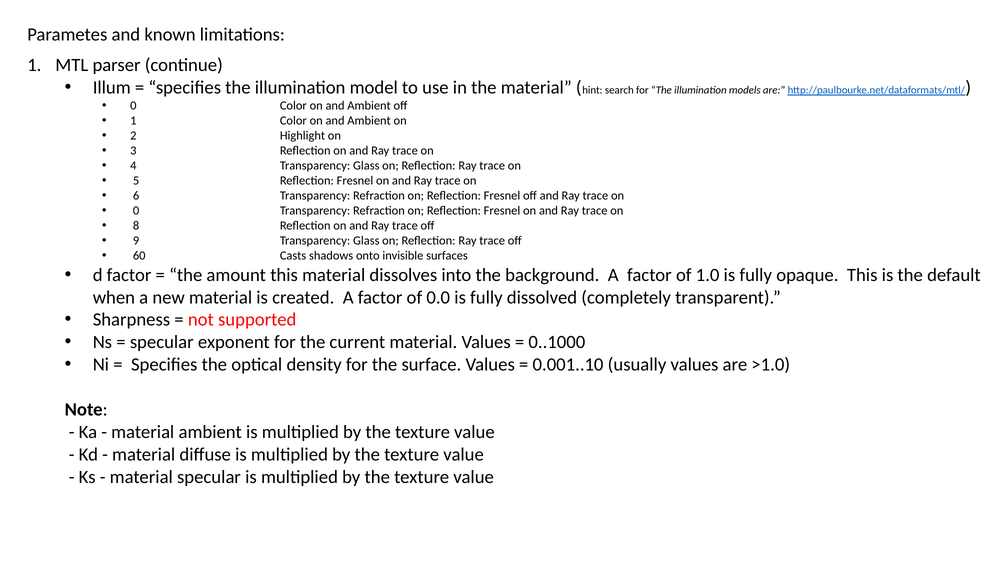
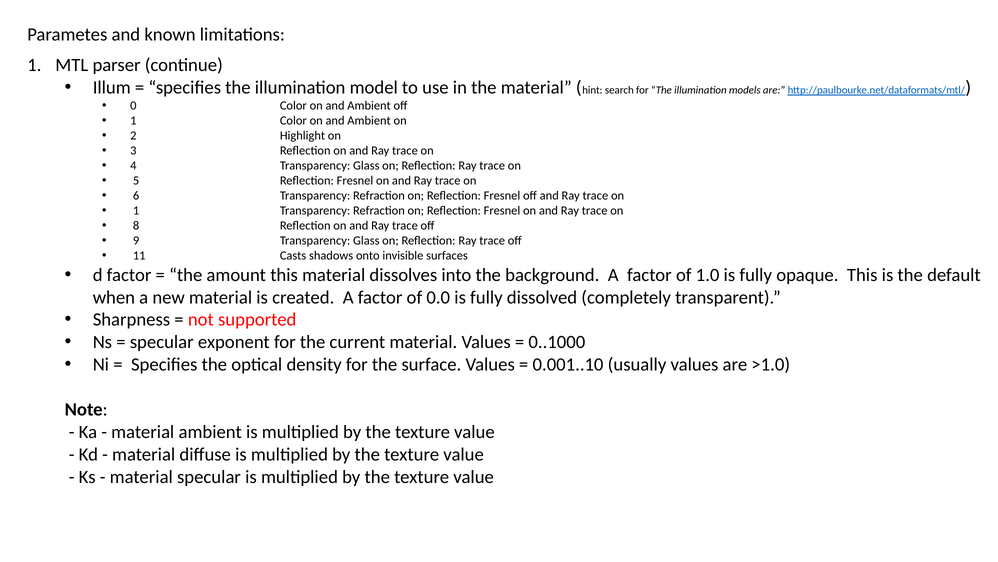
0 at (136, 210): 0 -> 1
60: 60 -> 11
